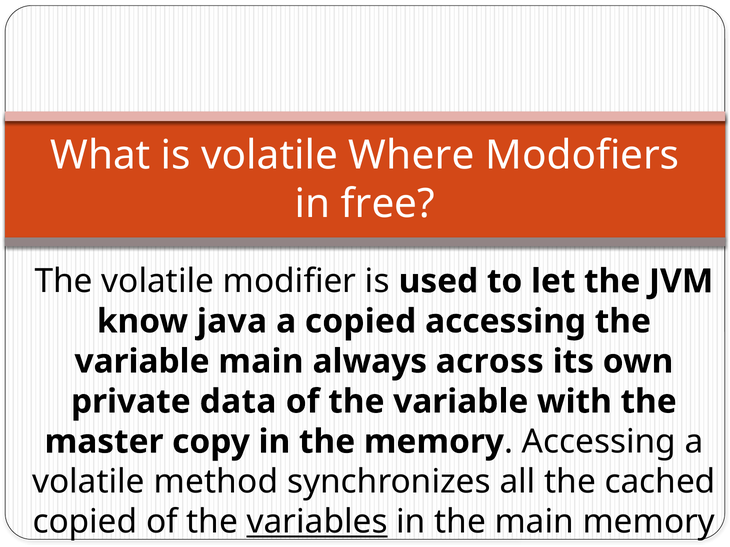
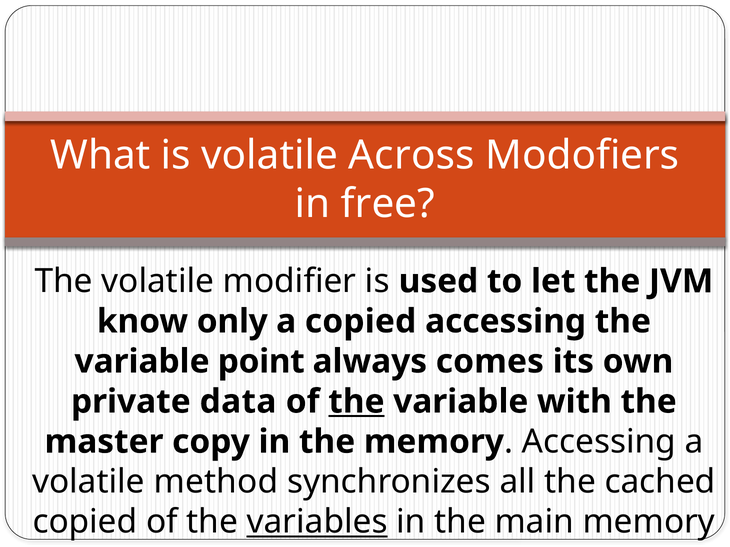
Where: Where -> Across
java: java -> only
variable main: main -> point
across: across -> comes
the at (356, 402) underline: none -> present
